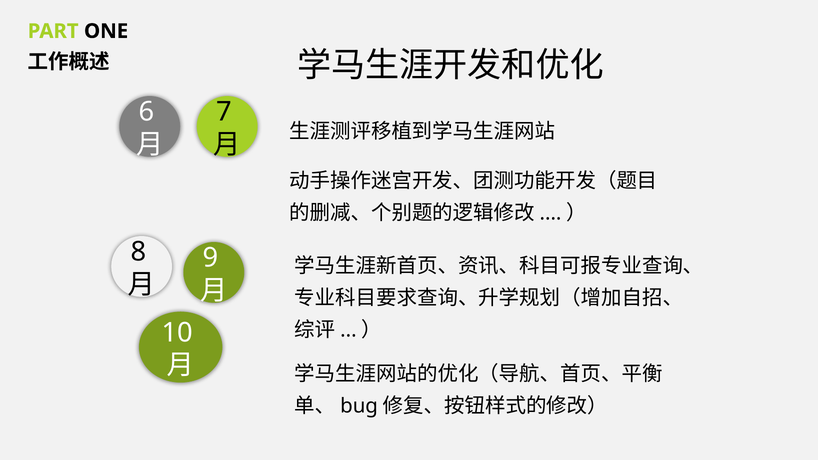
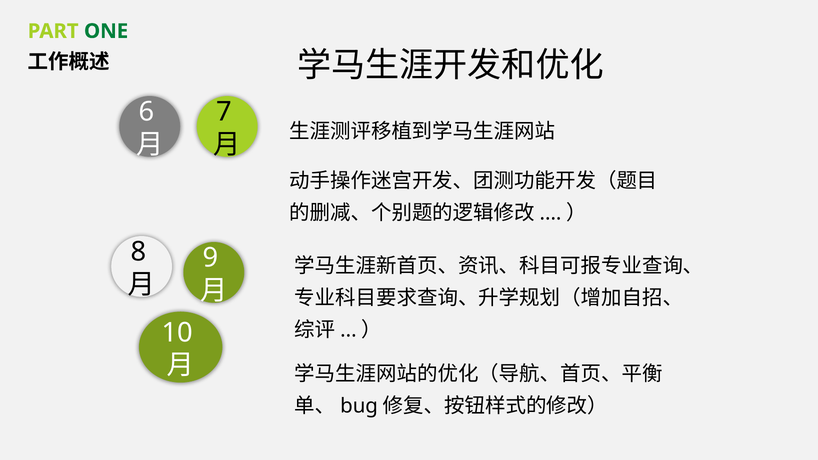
ONE colour: black -> green
